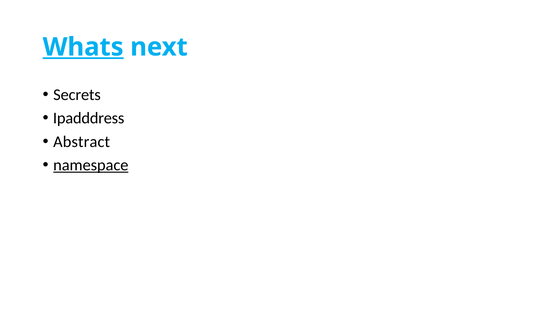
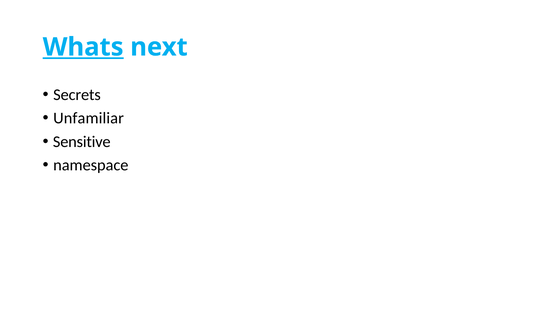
Ipadddress: Ipadddress -> Unfamiliar
Abstract: Abstract -> Sensitive
namespace underline: present -> none
